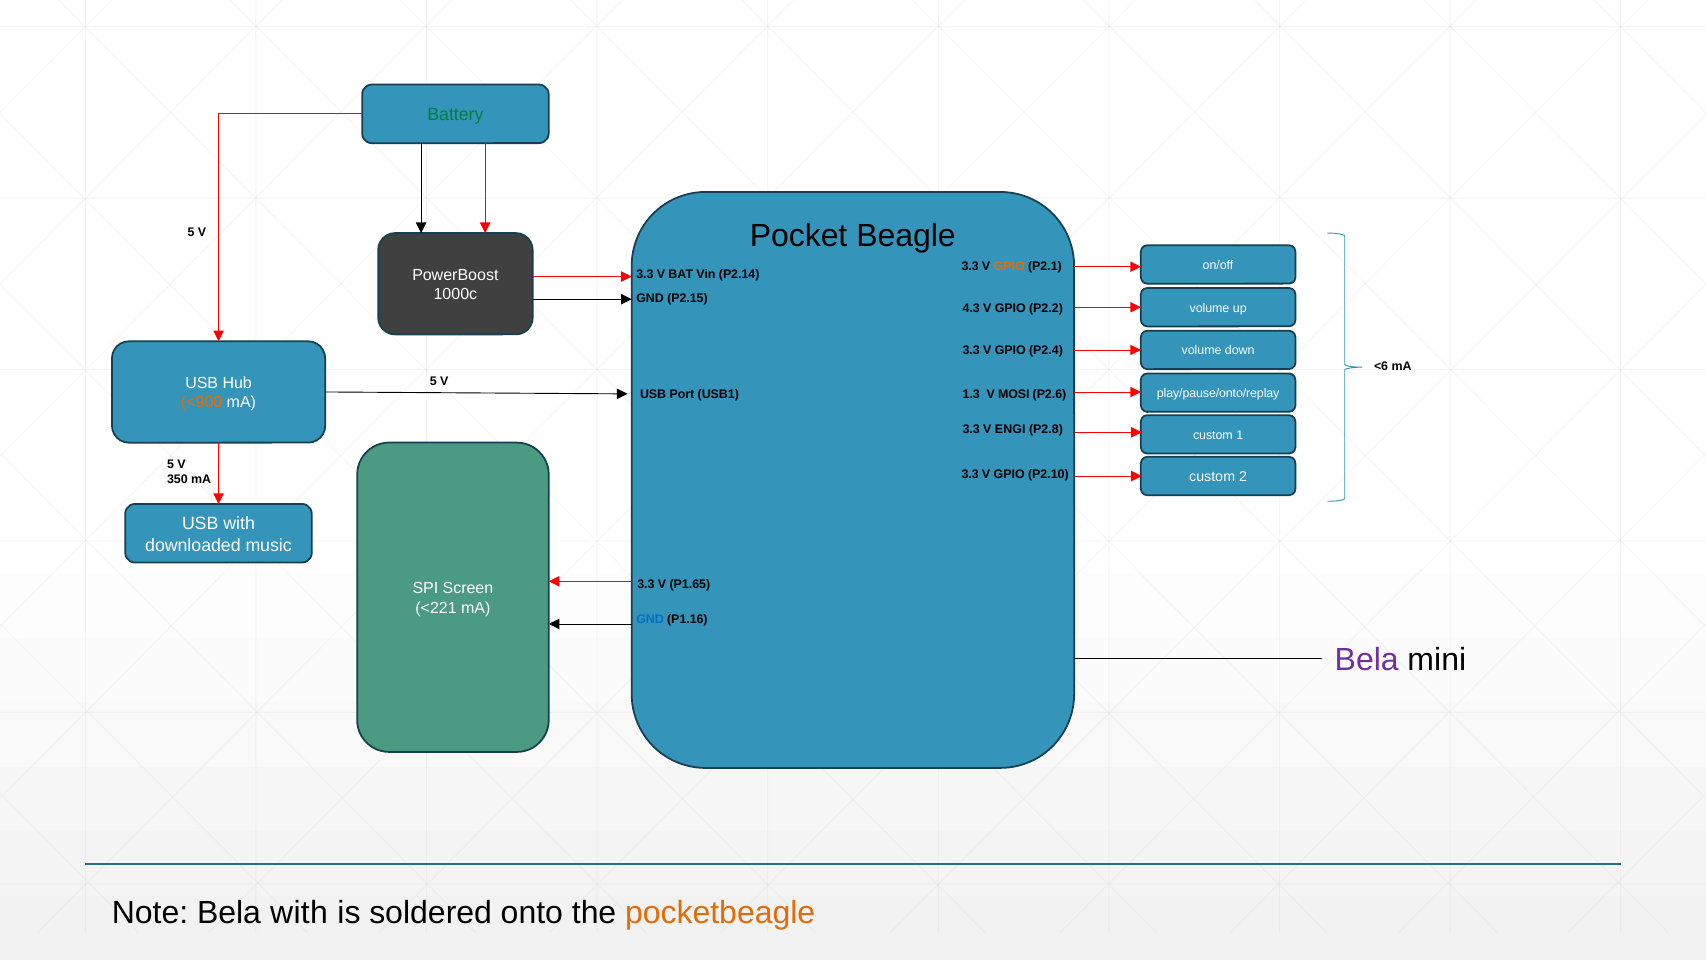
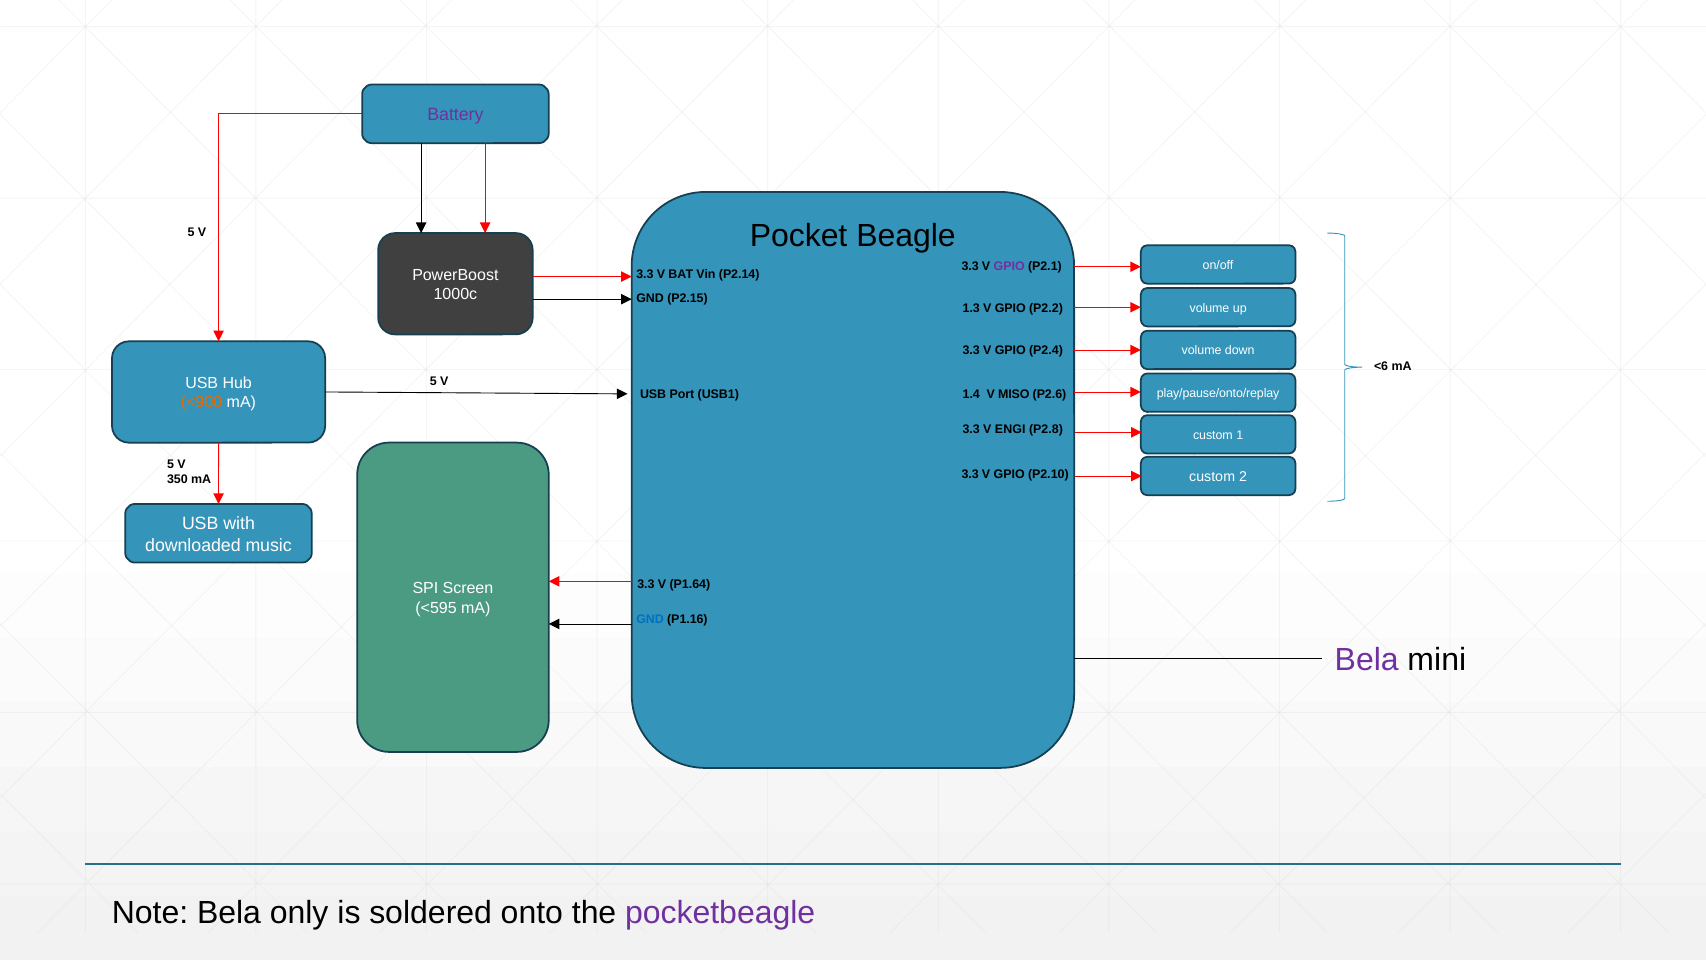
Battery colour: green -> purple
GPIO at (1009, 266) colour: orange -> purple
4.3: 4.3 -> 1.3
1.3: 1.3 -> 1.4
MOSI: MOSI -> MISO
P1.65: P1.65 -> P1.64
<221: <221 -> <595
Bela with: with -> only
pocketbeagle colour: orange -> purple
